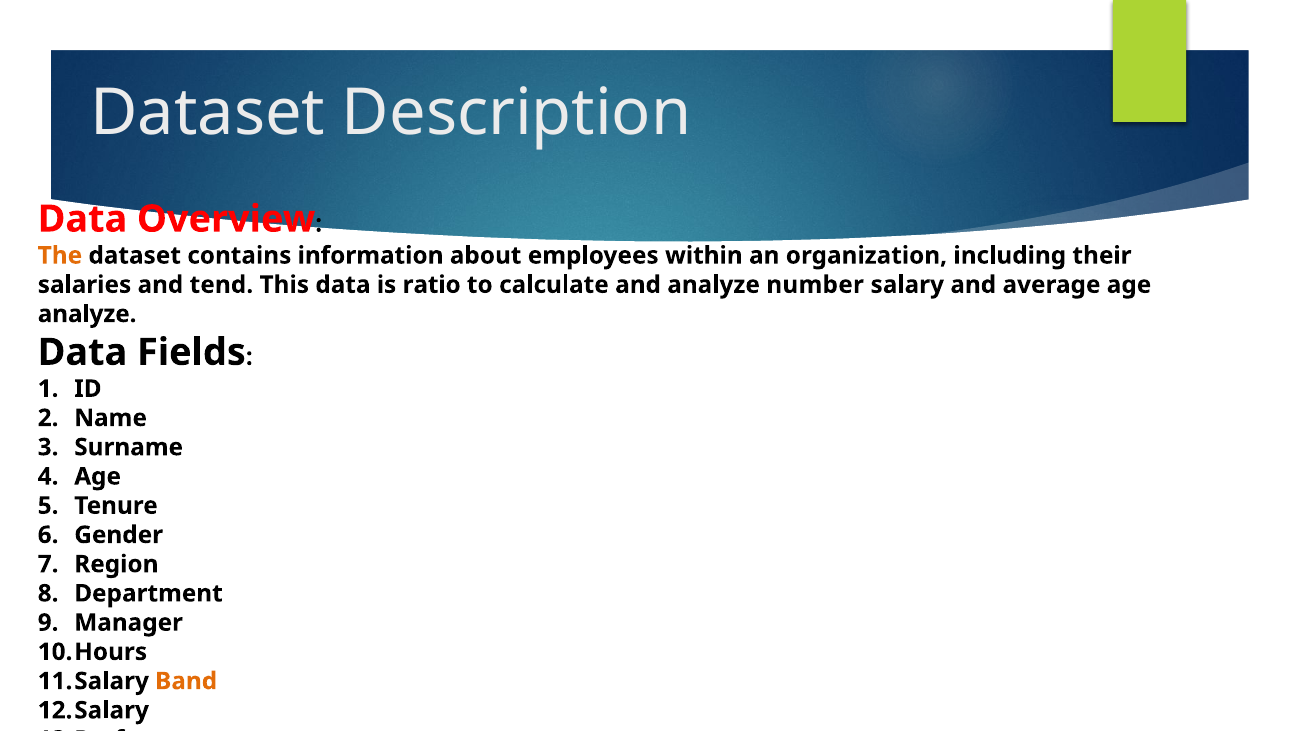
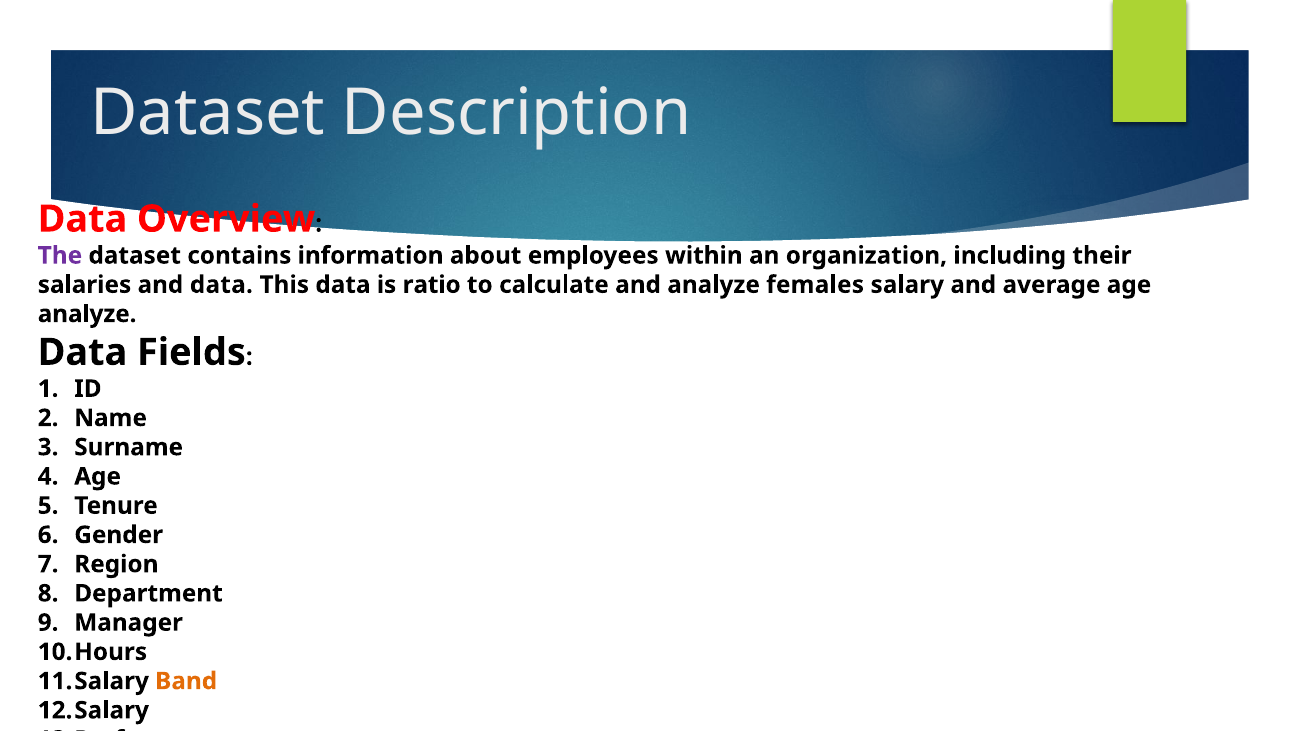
The colour: orange -> purple
and tend: tend -> data
number: number -> females
